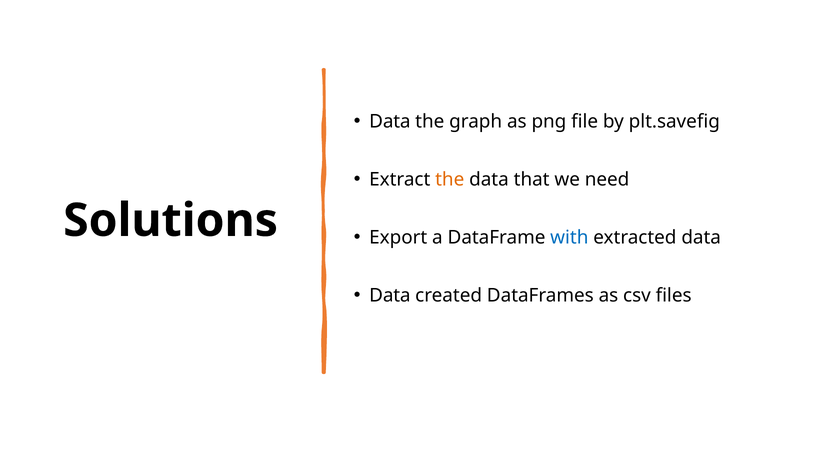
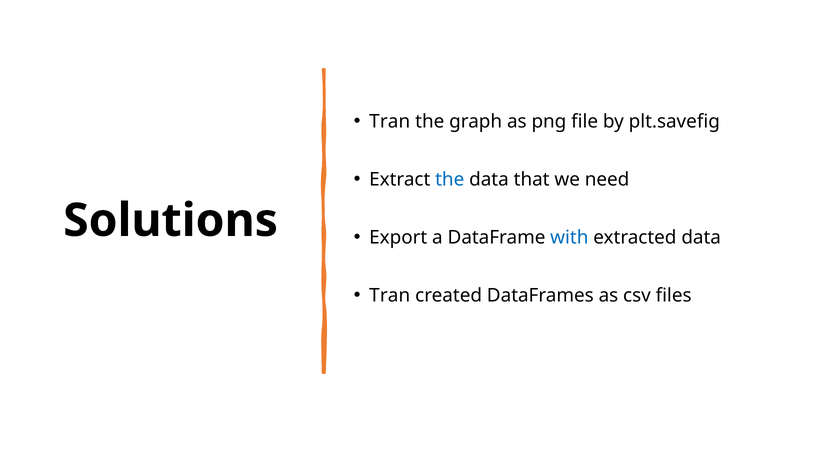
Data at (390, 121): Data -> Tran
the at (450, 179) colour: orange -> blue
Data at (390, 295): Data -> Tran
